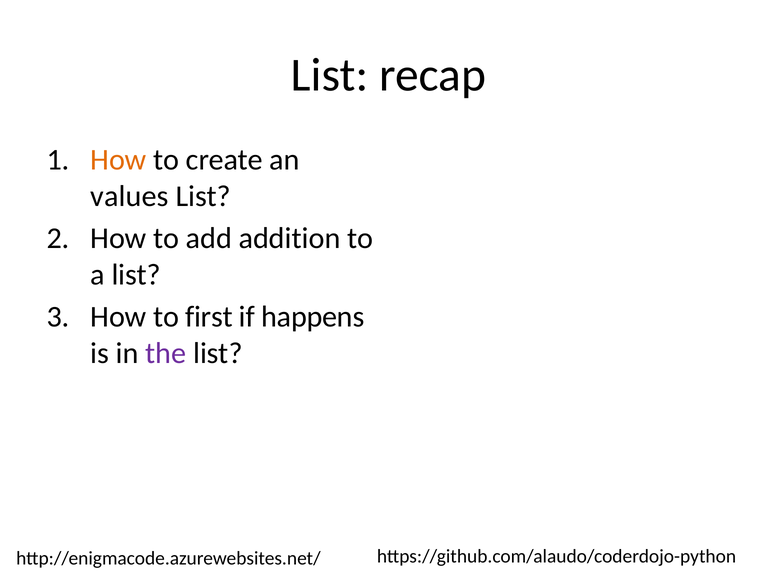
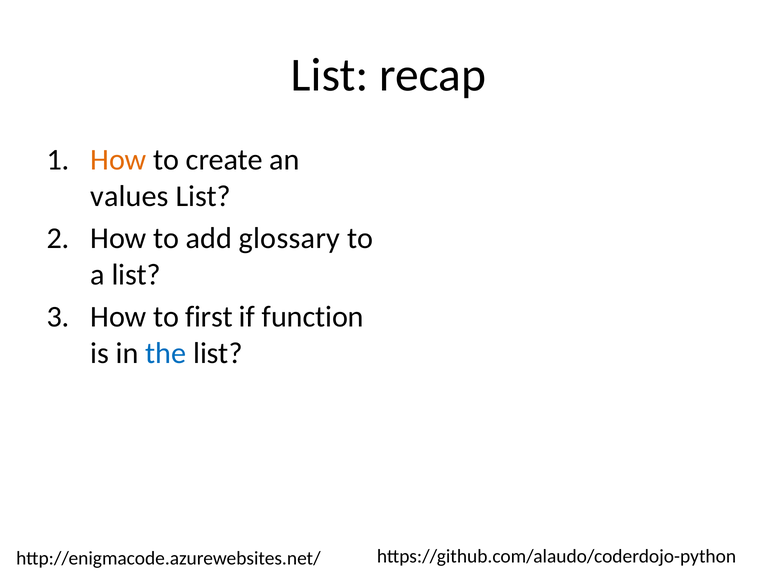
addition: addition -> glossary
happens: happens -> function
the colour: purple -> blue
